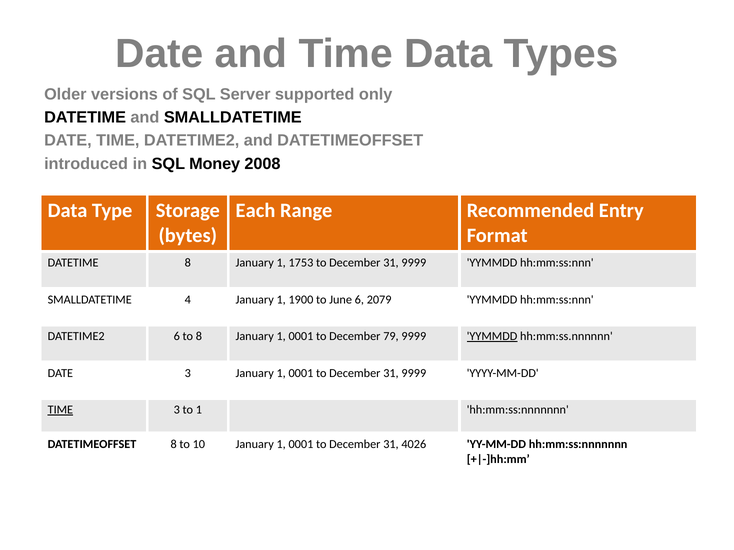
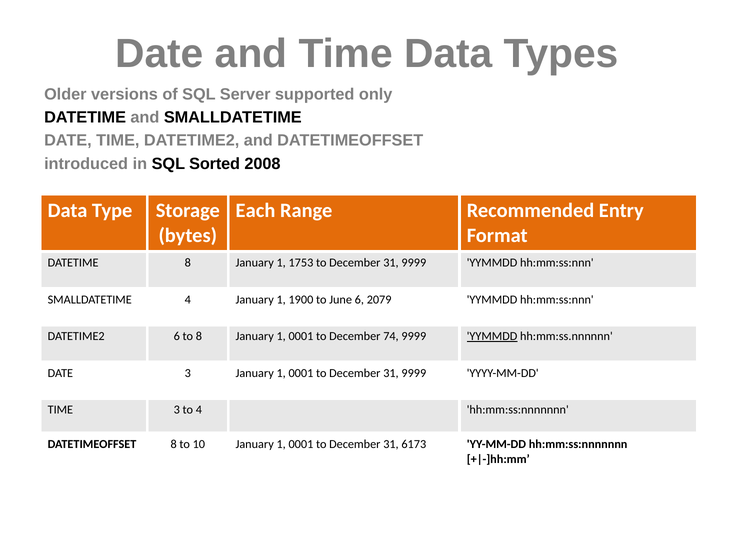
Money: Money -> Sorted
79: 79 -> 74
TIME at (60, 410) underline: present -> none
to 1: 1 -> 4
4026: 4026 -> 6173
